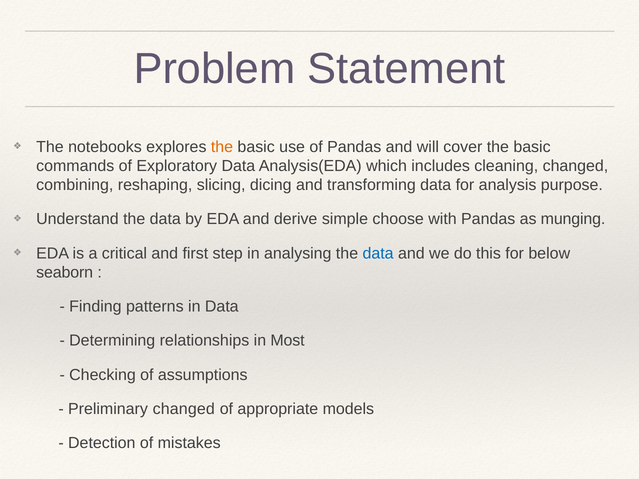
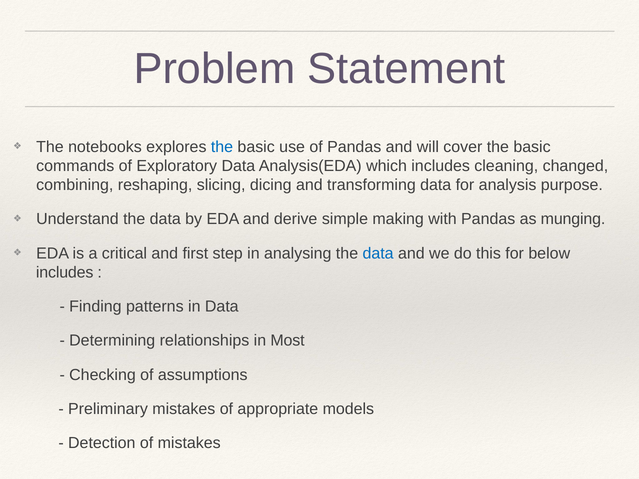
the at (222, 147) colour: orange -> blue
choose: choose -> making
seaborn at (65, 273): seaborn -> includes
Preliminary changed: changed -> mistakes
